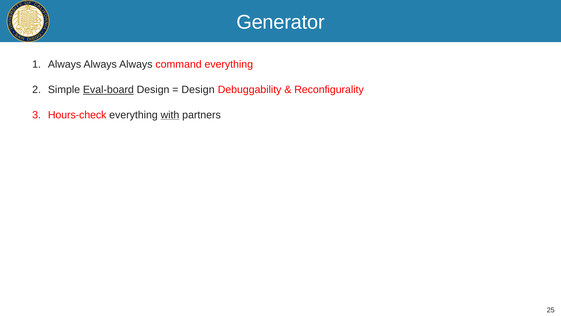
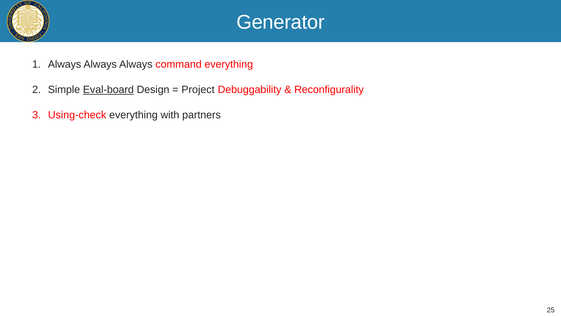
Design at (198, 90): Design -> Project
Hours-check: Hours-check -> Using-check
with underline: present -> none
